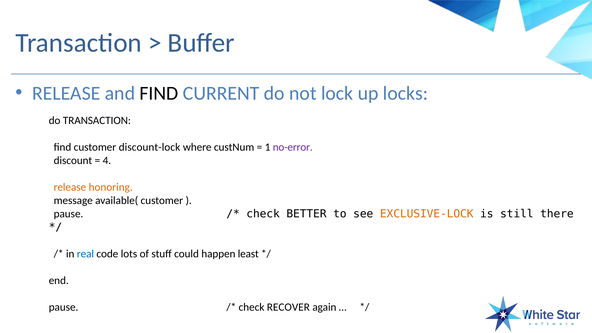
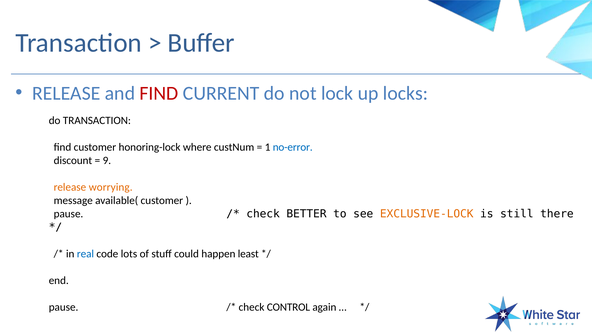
FIND at (159, 93) colour: black -> red
discount-lock: discount-lock -> honoring-lock
no-error colour: purple -> blue
4: 4 -> 9
honoring: honoring -> worrying
RECOVER: RECOVER -> CONTROL
